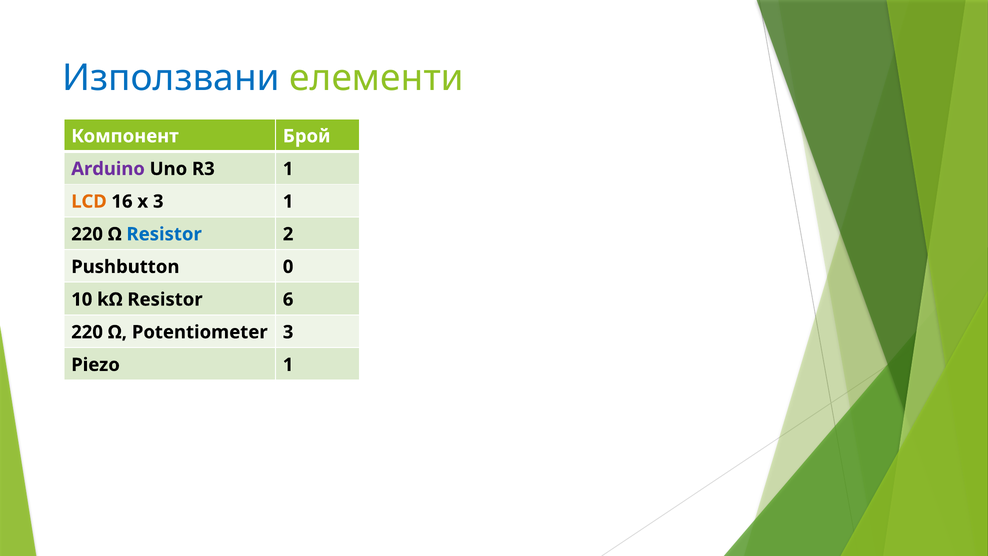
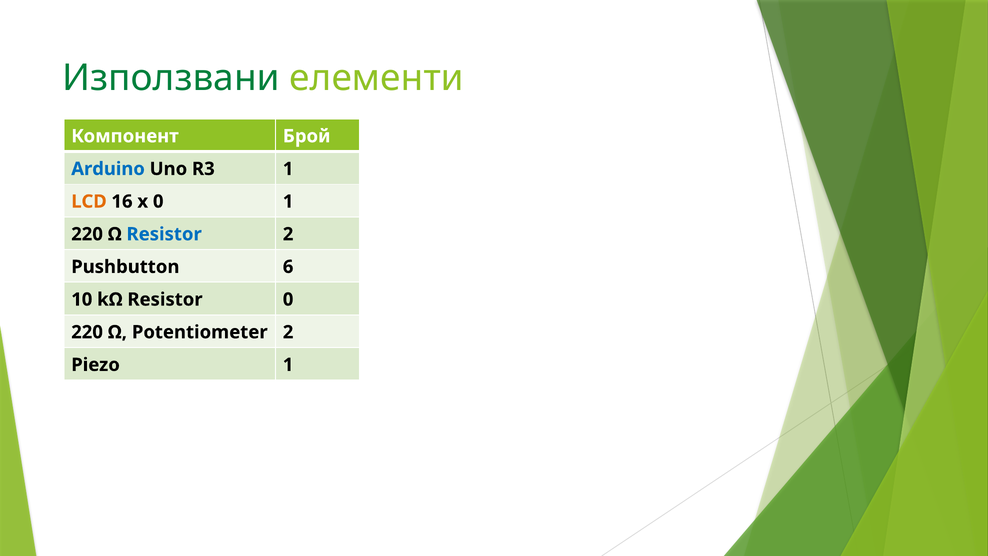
Използвани colour: blue -> green
Arduino colour: purple -> blue
x 3: 3 -> 0
0: 0 -> 6
Resistor 6: 6 -> 0
Potentiometer 3: 3 -> 2
